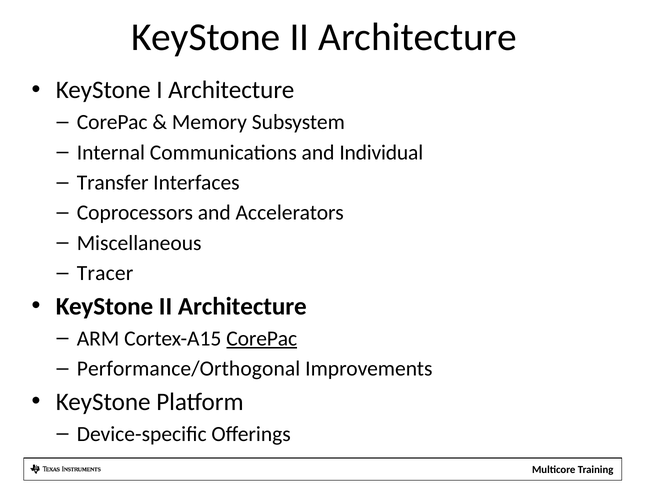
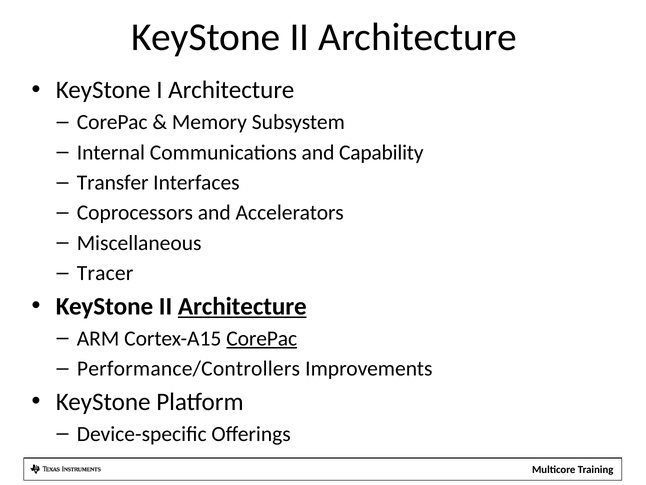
Individual: Individual -> Capability
Architecture at (242, 306) underline: none -> present
Performance/Orthogonal: Performance/Orthogonal -> Performance/Controllers
